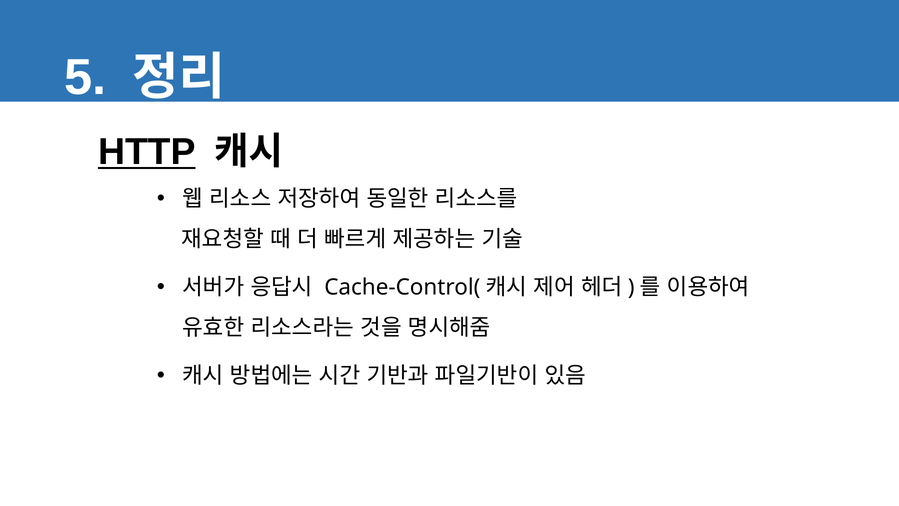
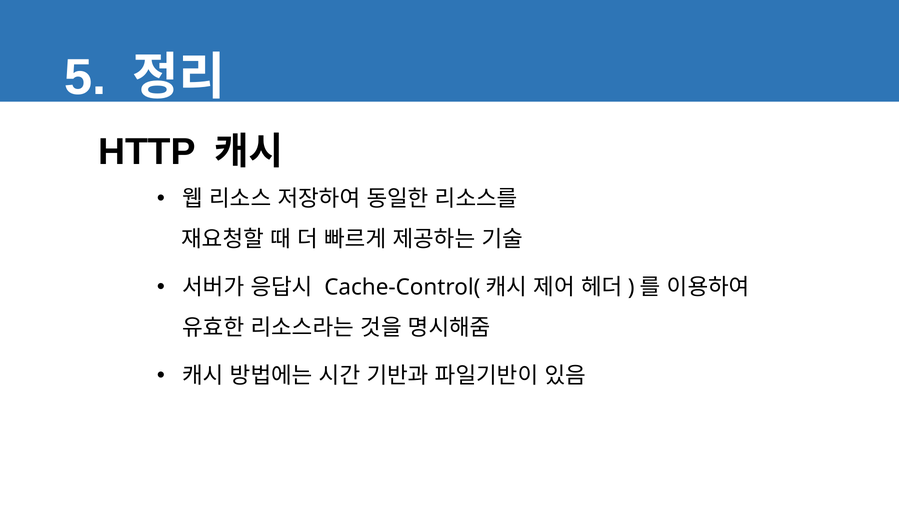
HTTP underline: present -> none
